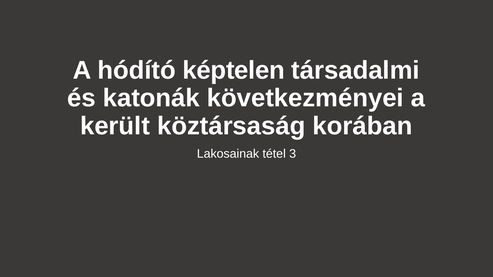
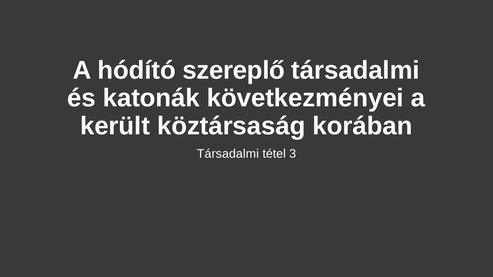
képtelen: képtelen -> szereplő
Lakosainak at (228, 154): Lakosainak -> Társadalmi
